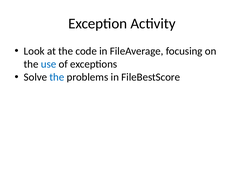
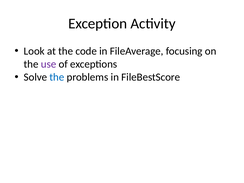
use colour: blue -> purple
